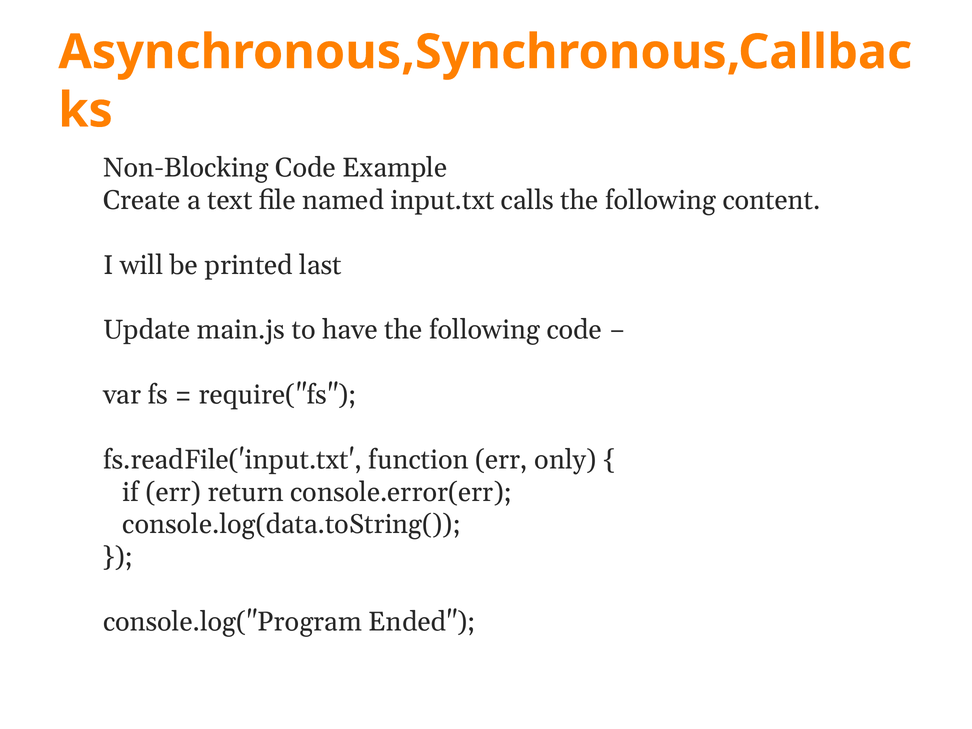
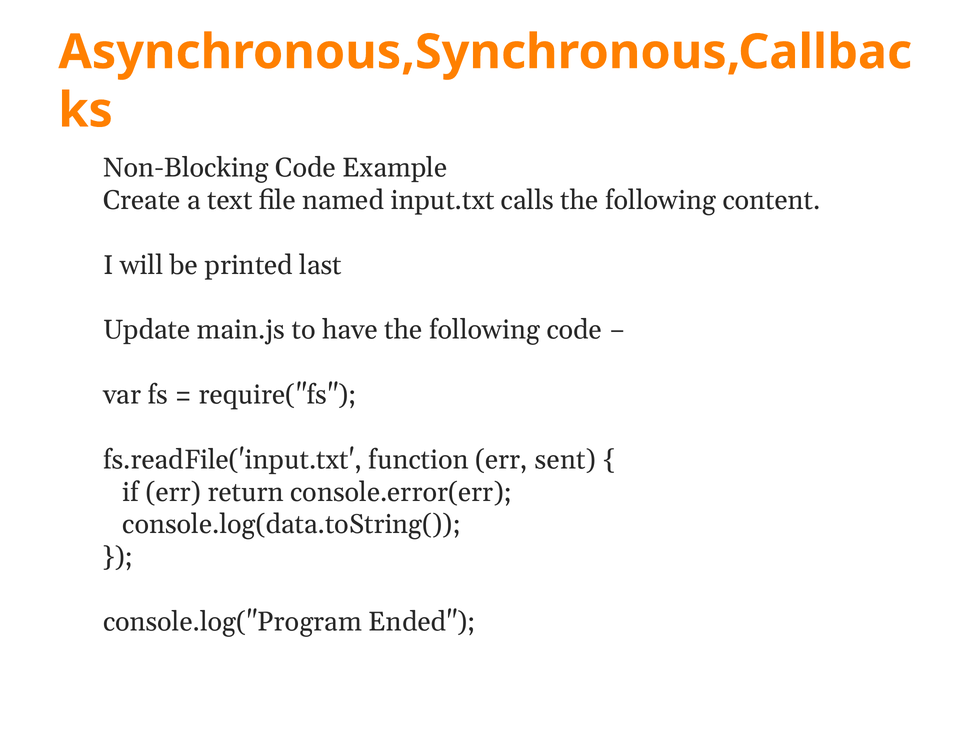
only: only -> sent
